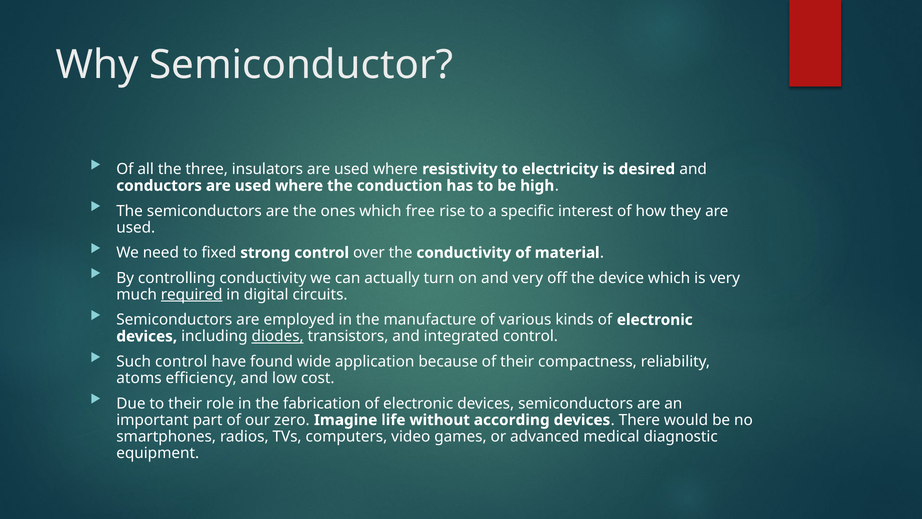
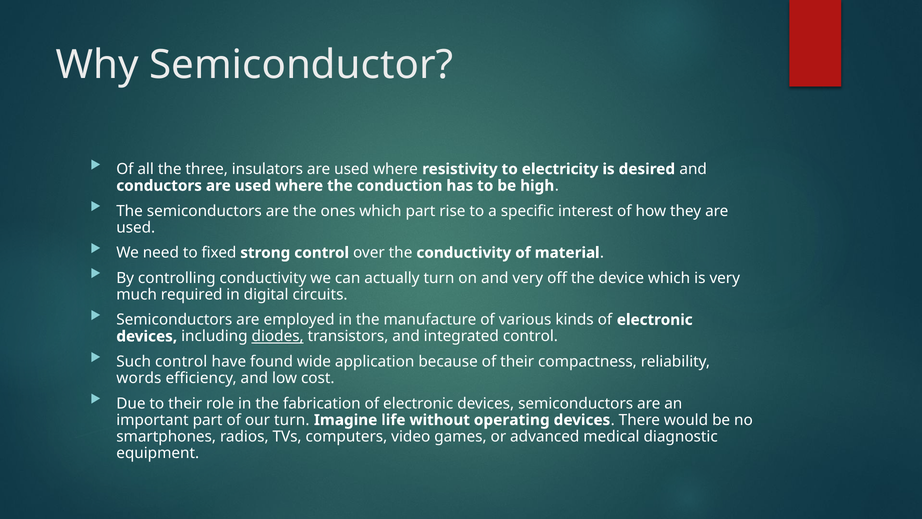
which free: free -> part
required underline: present -> none
atoms: atoms -> words
our zero: zero -> turn
according: according -> operating
